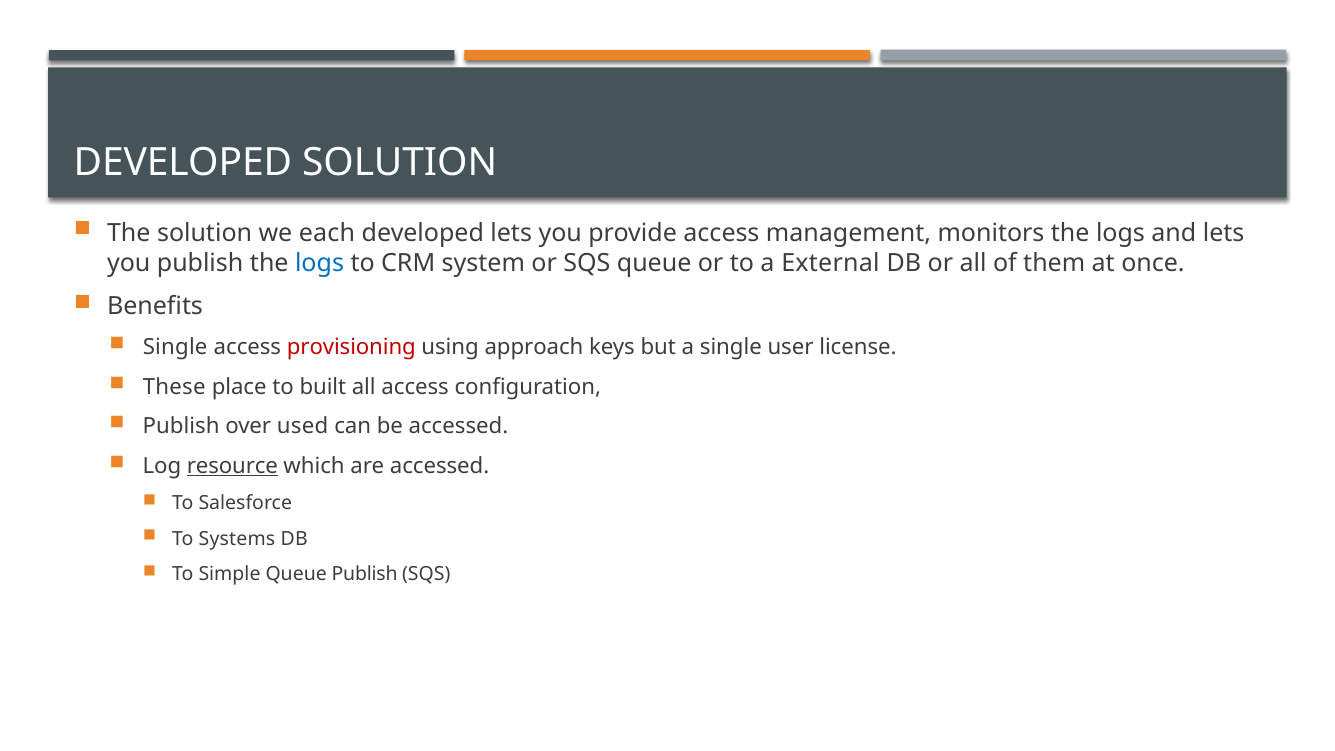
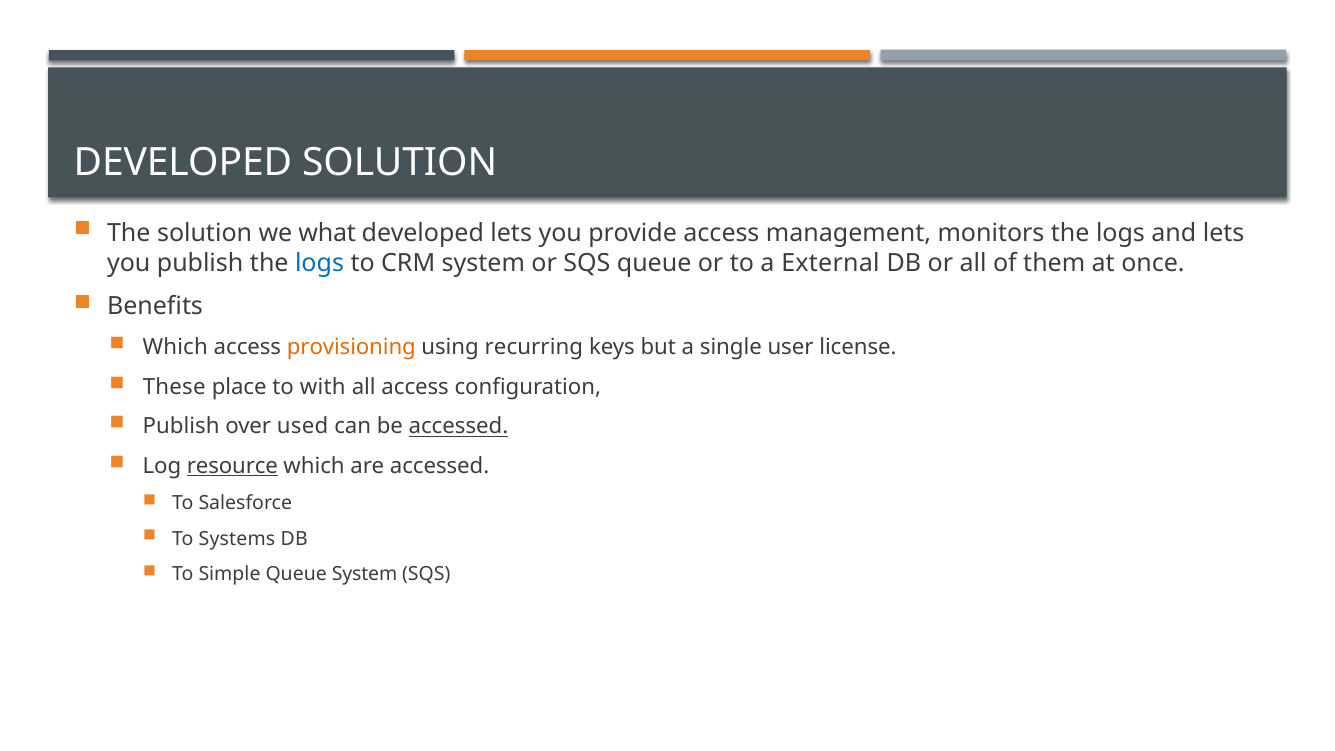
each: each -> what
Single at (175, 348): Single -> Which
provisioning colour: red -> orange
approach: approach -> recurring
built: built -> with
accessed at (458, 427) underline: none -> present
Queue Publish: Publish -> System
